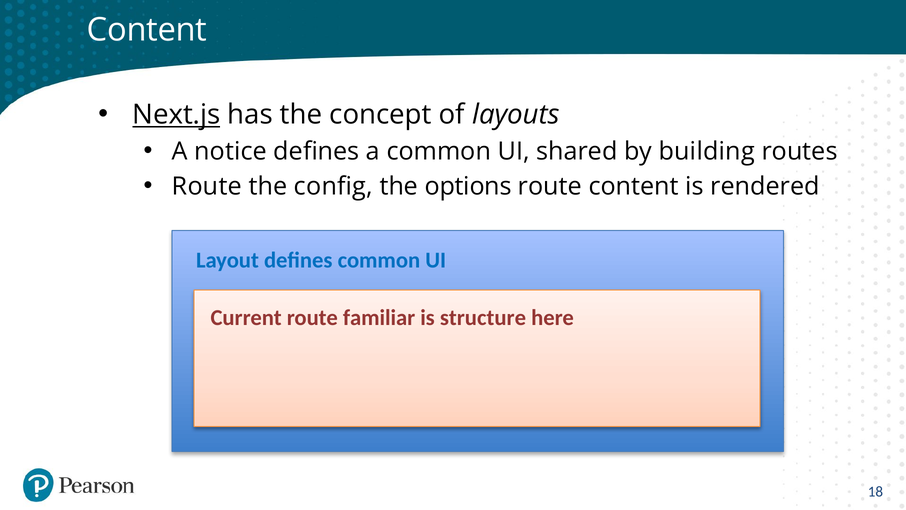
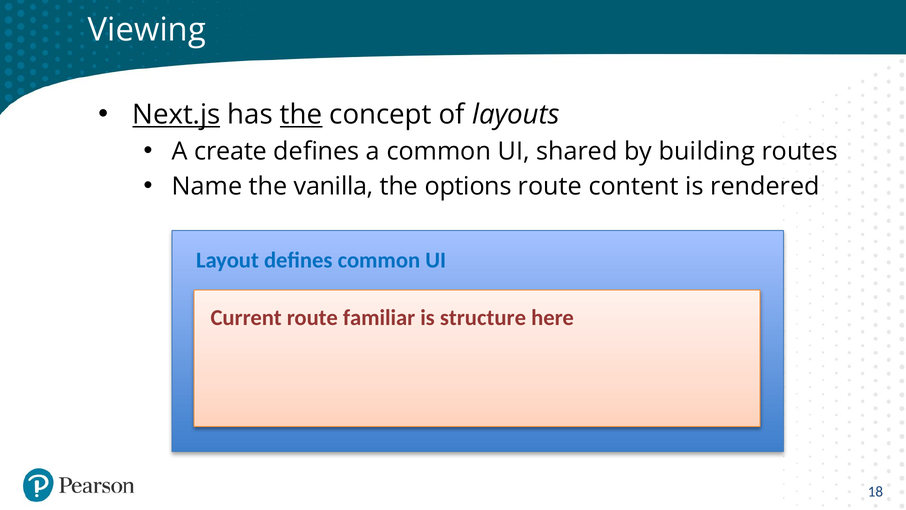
Content at (147, 30): Content -> Viewing
the at (301, 115) underline: none -> present
notice: notice -> create
Route at (207, 186): Route -> Name
config: config -> vanilla
